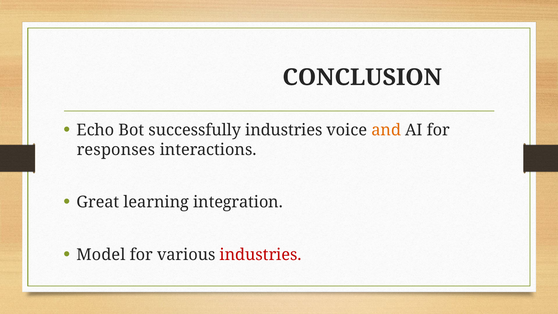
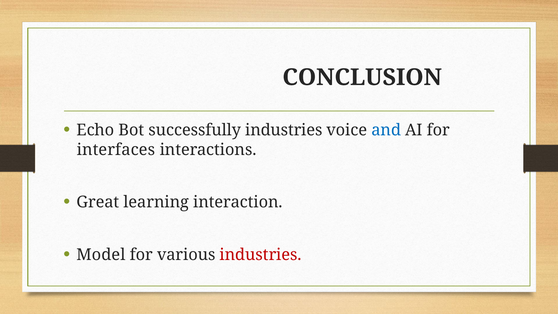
and colour: orange -> blue
responses: responses -> interfaces
integration: integration -> interaction
